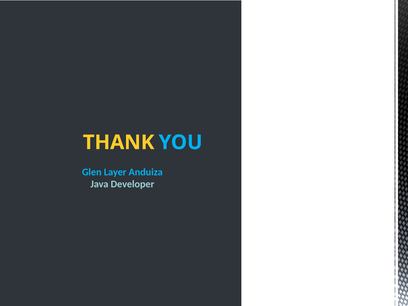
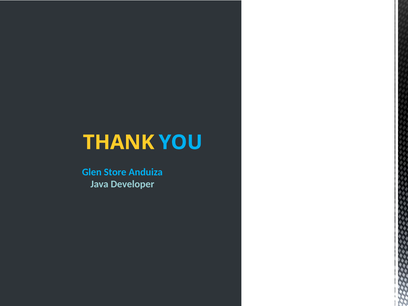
Layer: Layer -> Store
